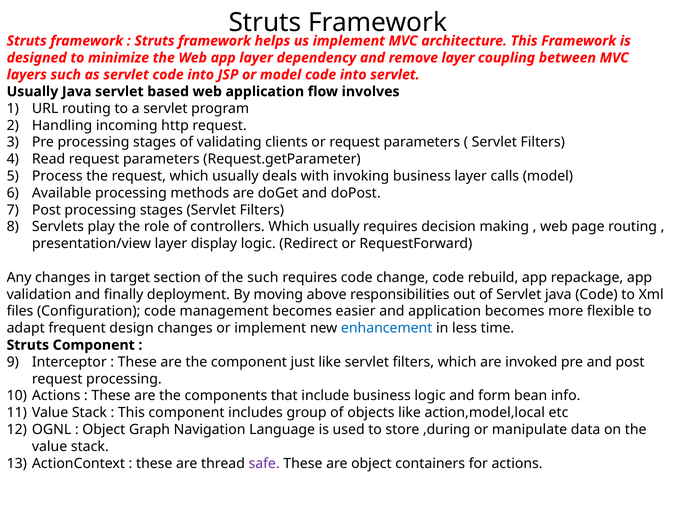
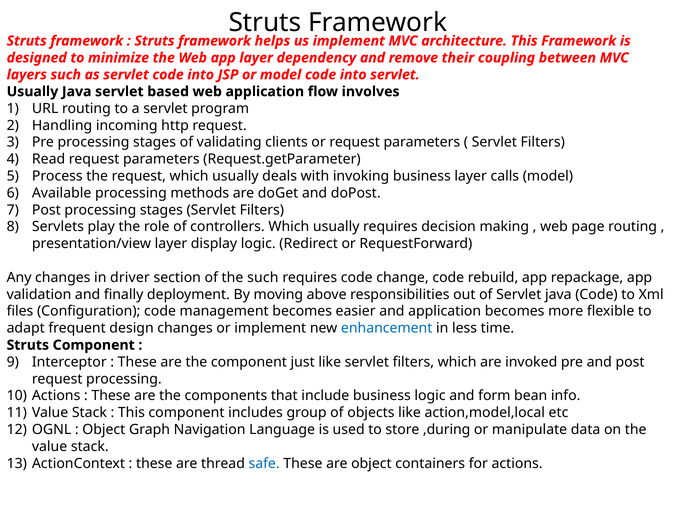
remove layer: layer -> their
target: target -> driver
safe colour: purple -> blue
